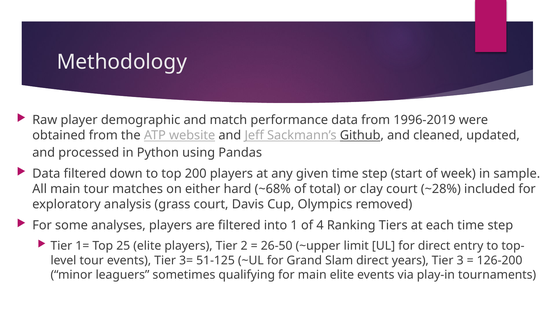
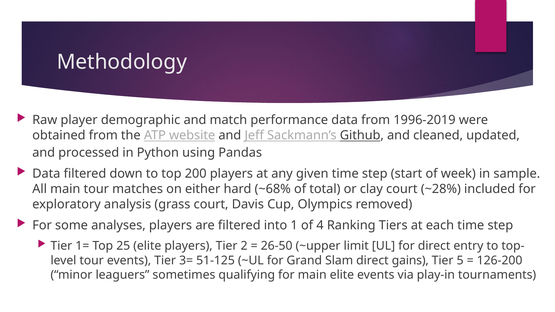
years: years -> gains
3: 3 -> 5
